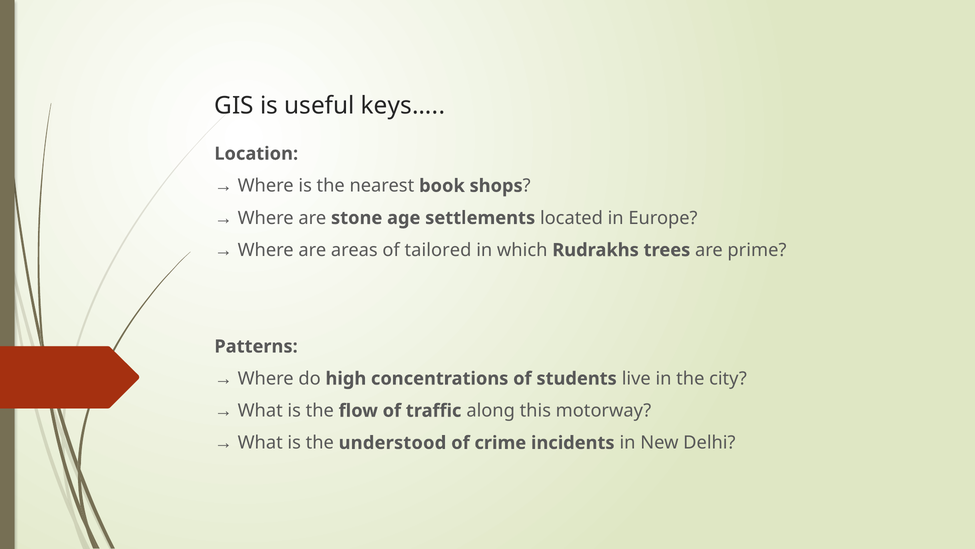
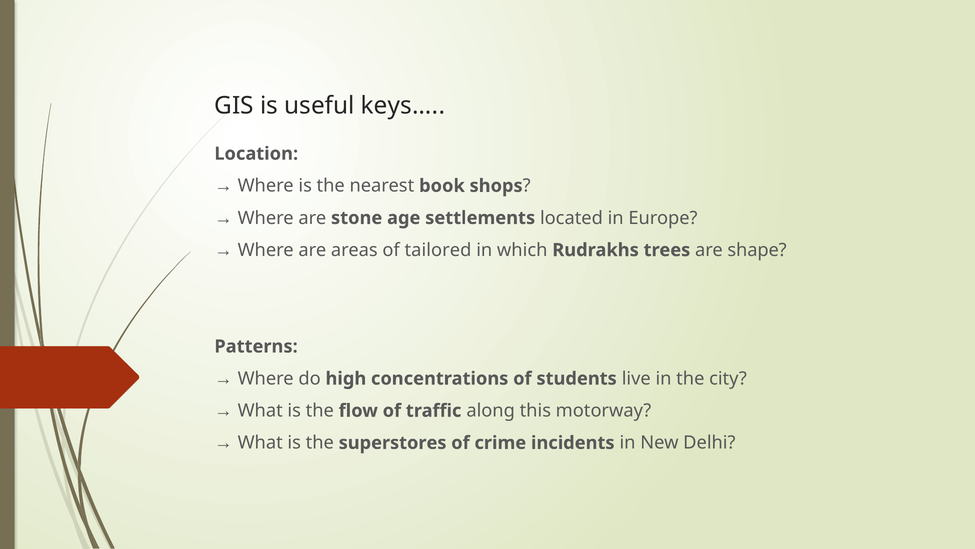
prime: prime -> shape
understood: understood -> superstores
